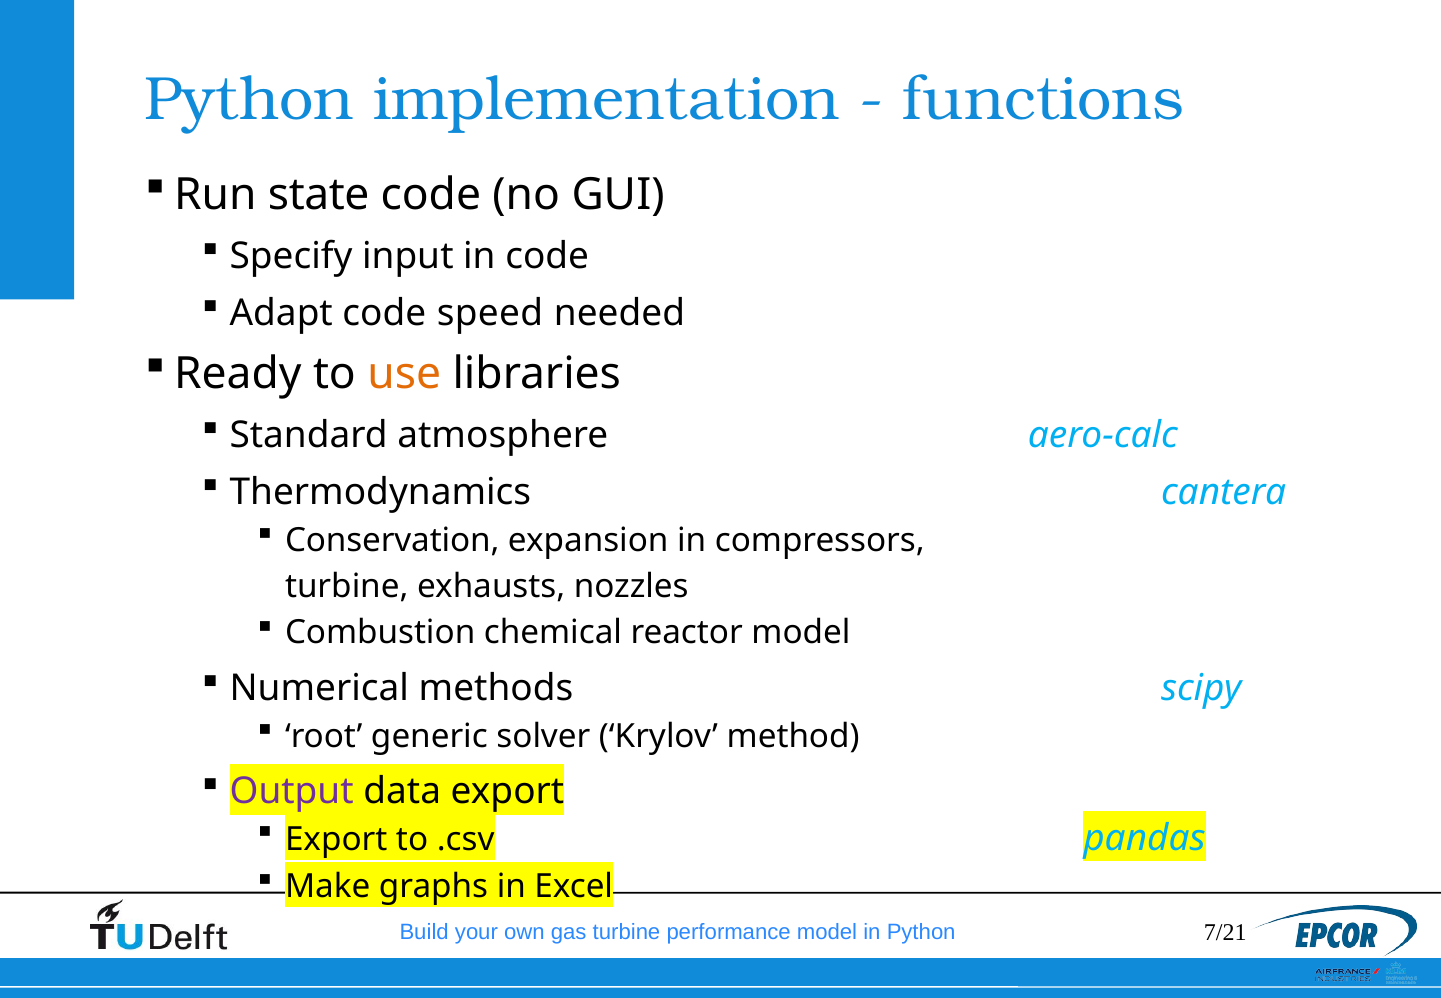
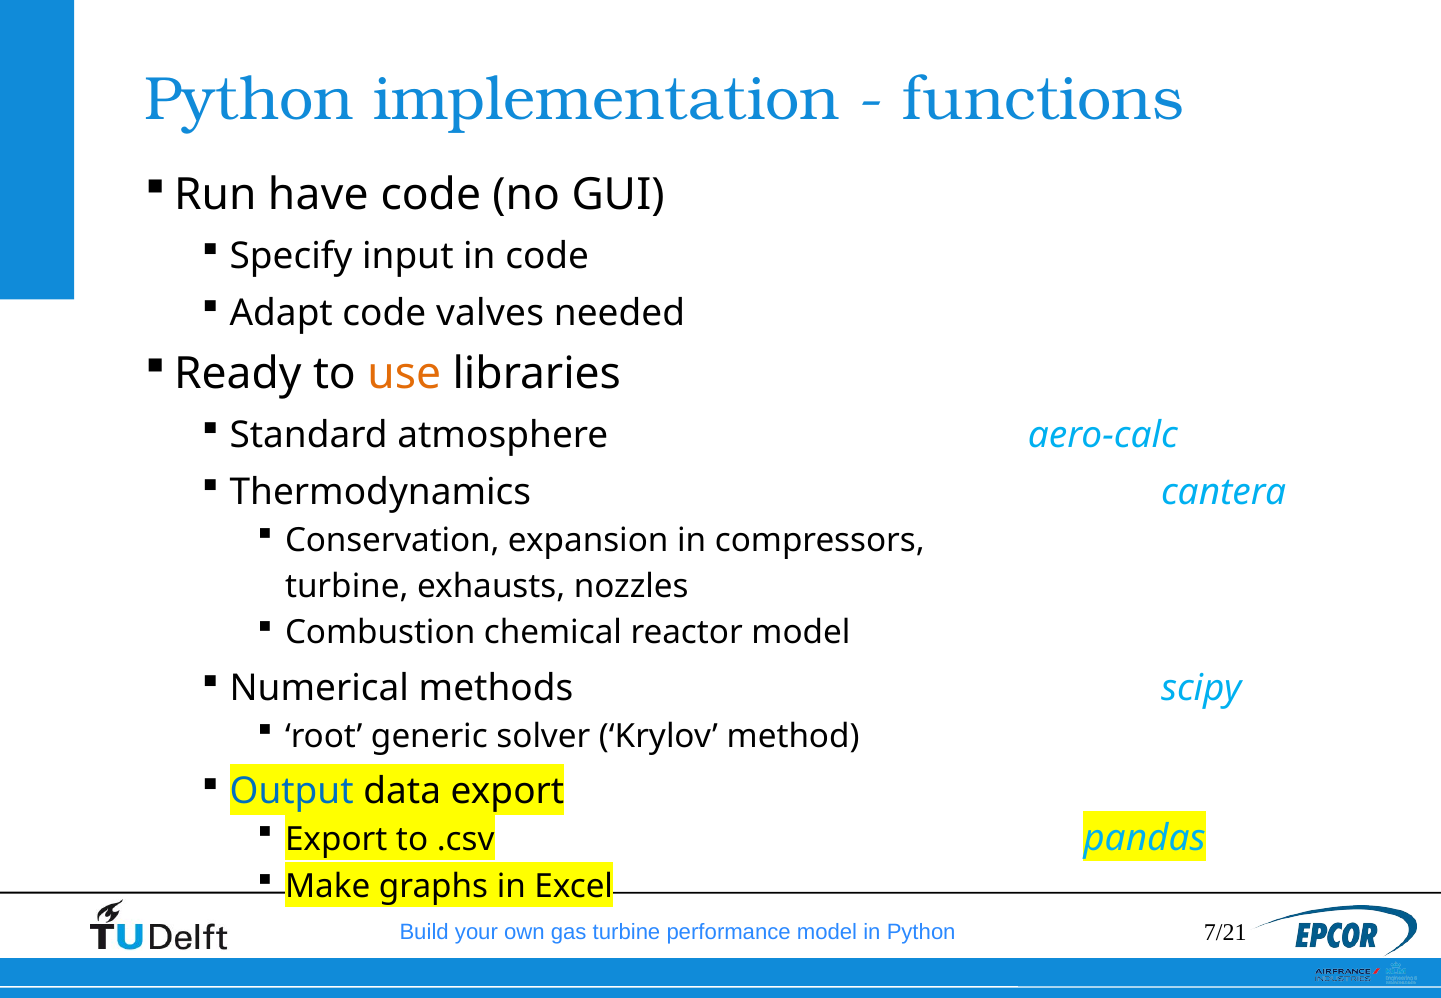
state: state -> have
speed: speed -> valves
Output colour: purple -> blue
